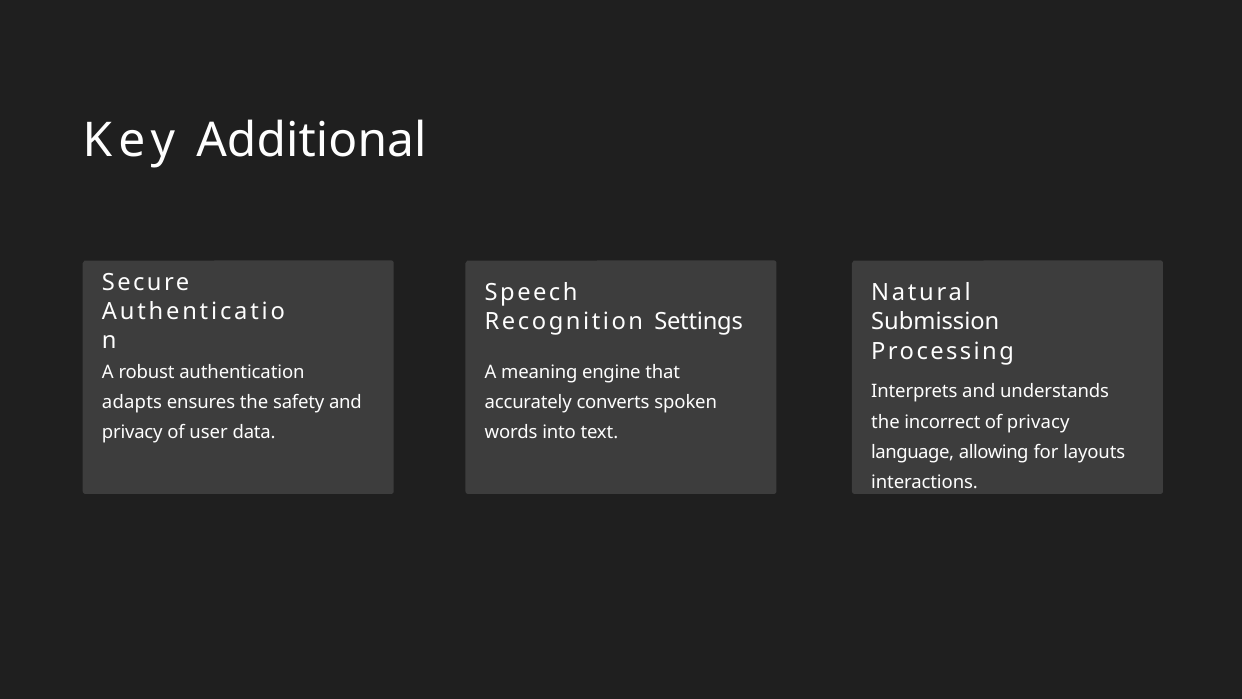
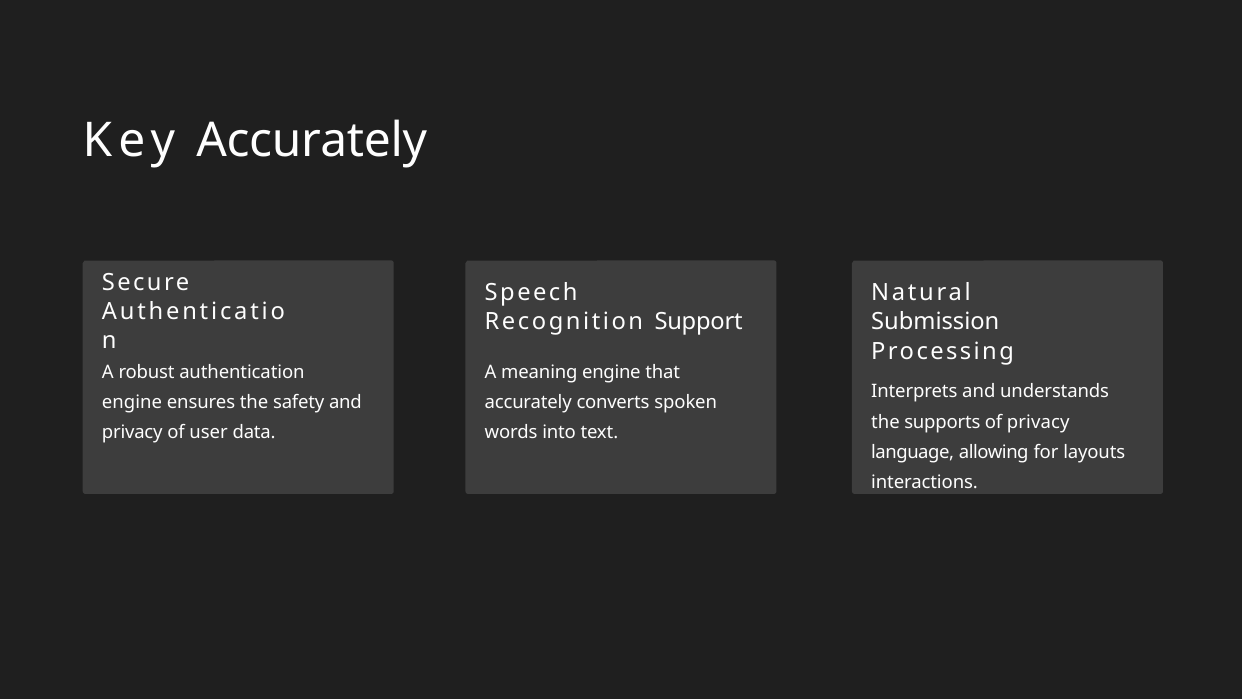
Key Additional: Additional -> Accurately
Settings: Settings -> Support
adapts at (132, 402): adapts -> engine
incorrect: incorrect -> supports
